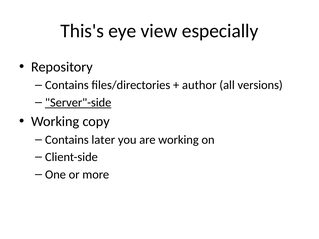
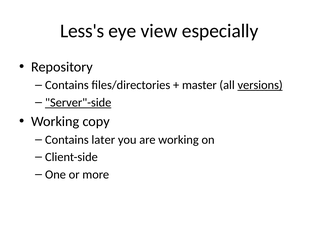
This's: This's -> Less's
author: author -> master
versions underline: none -> present
